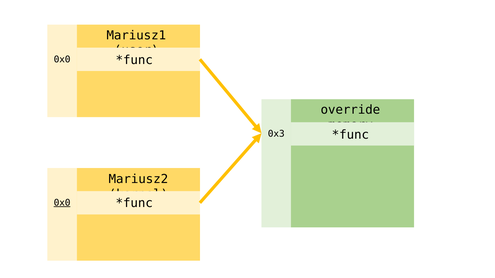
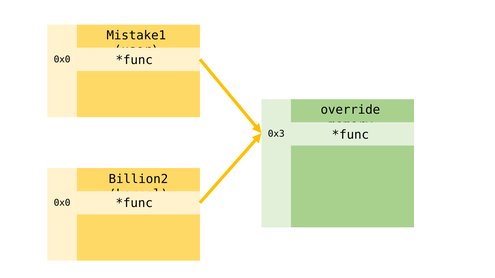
Mariusz1: Mariusz1 -> Mistake1
Mariusz2: Mariusz2 -> Billion2
0x0 at (62, 203) underline: present -> none
